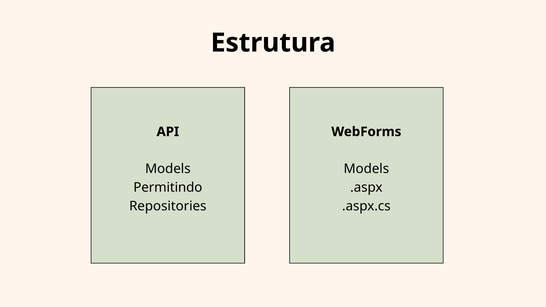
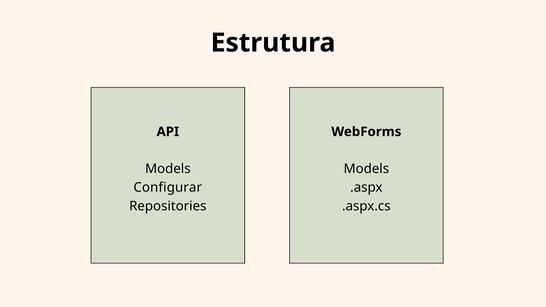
Permitindo: Permitindo -> Configurar
